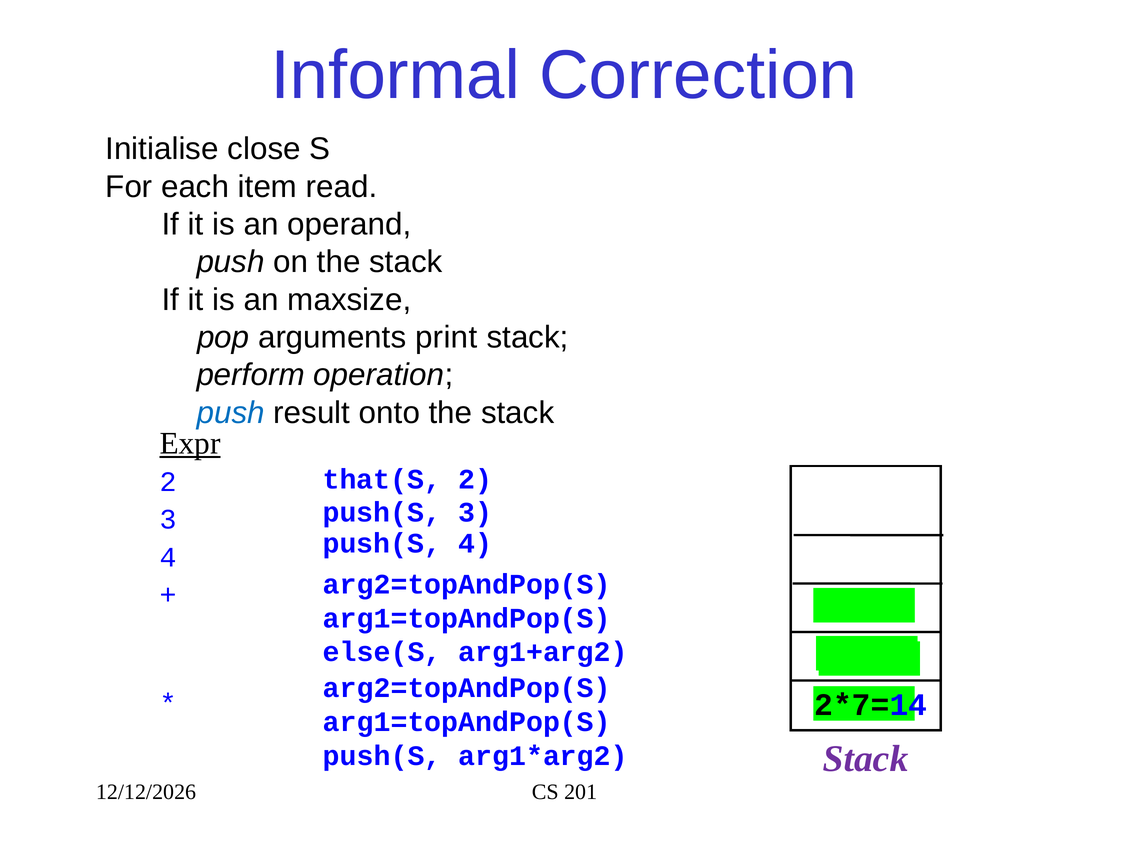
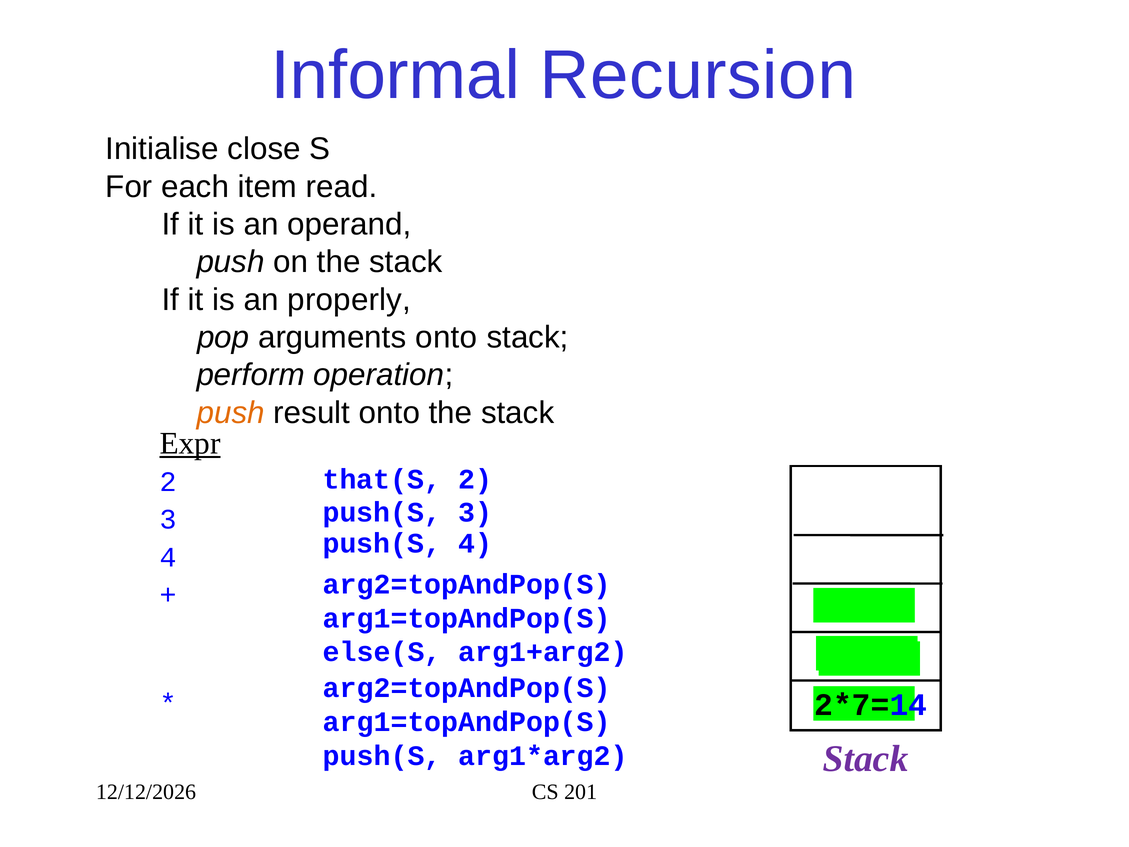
Correction: Correction -> Recursion
maxsize: maxsize -> properly
arguments print: print -> onto
push at (231, 413) colour: blue -> orange
